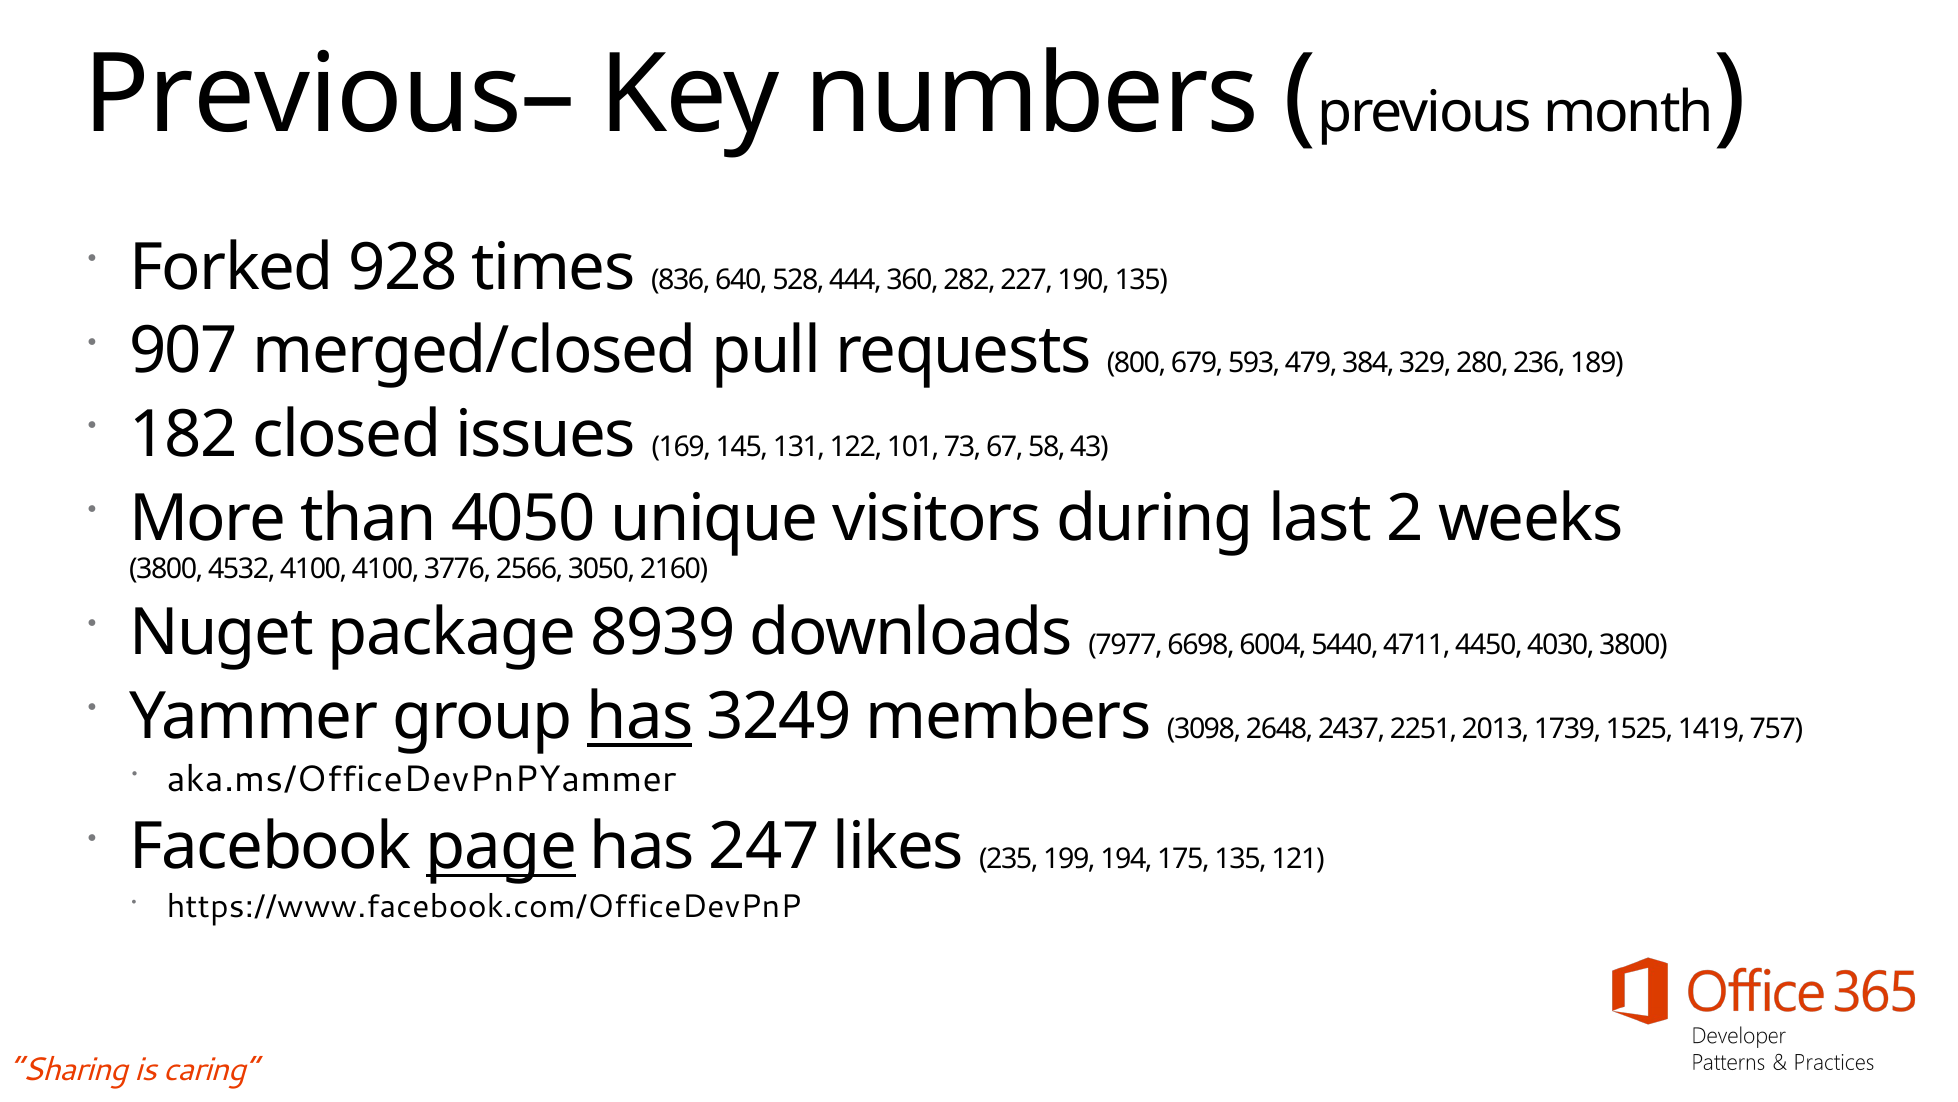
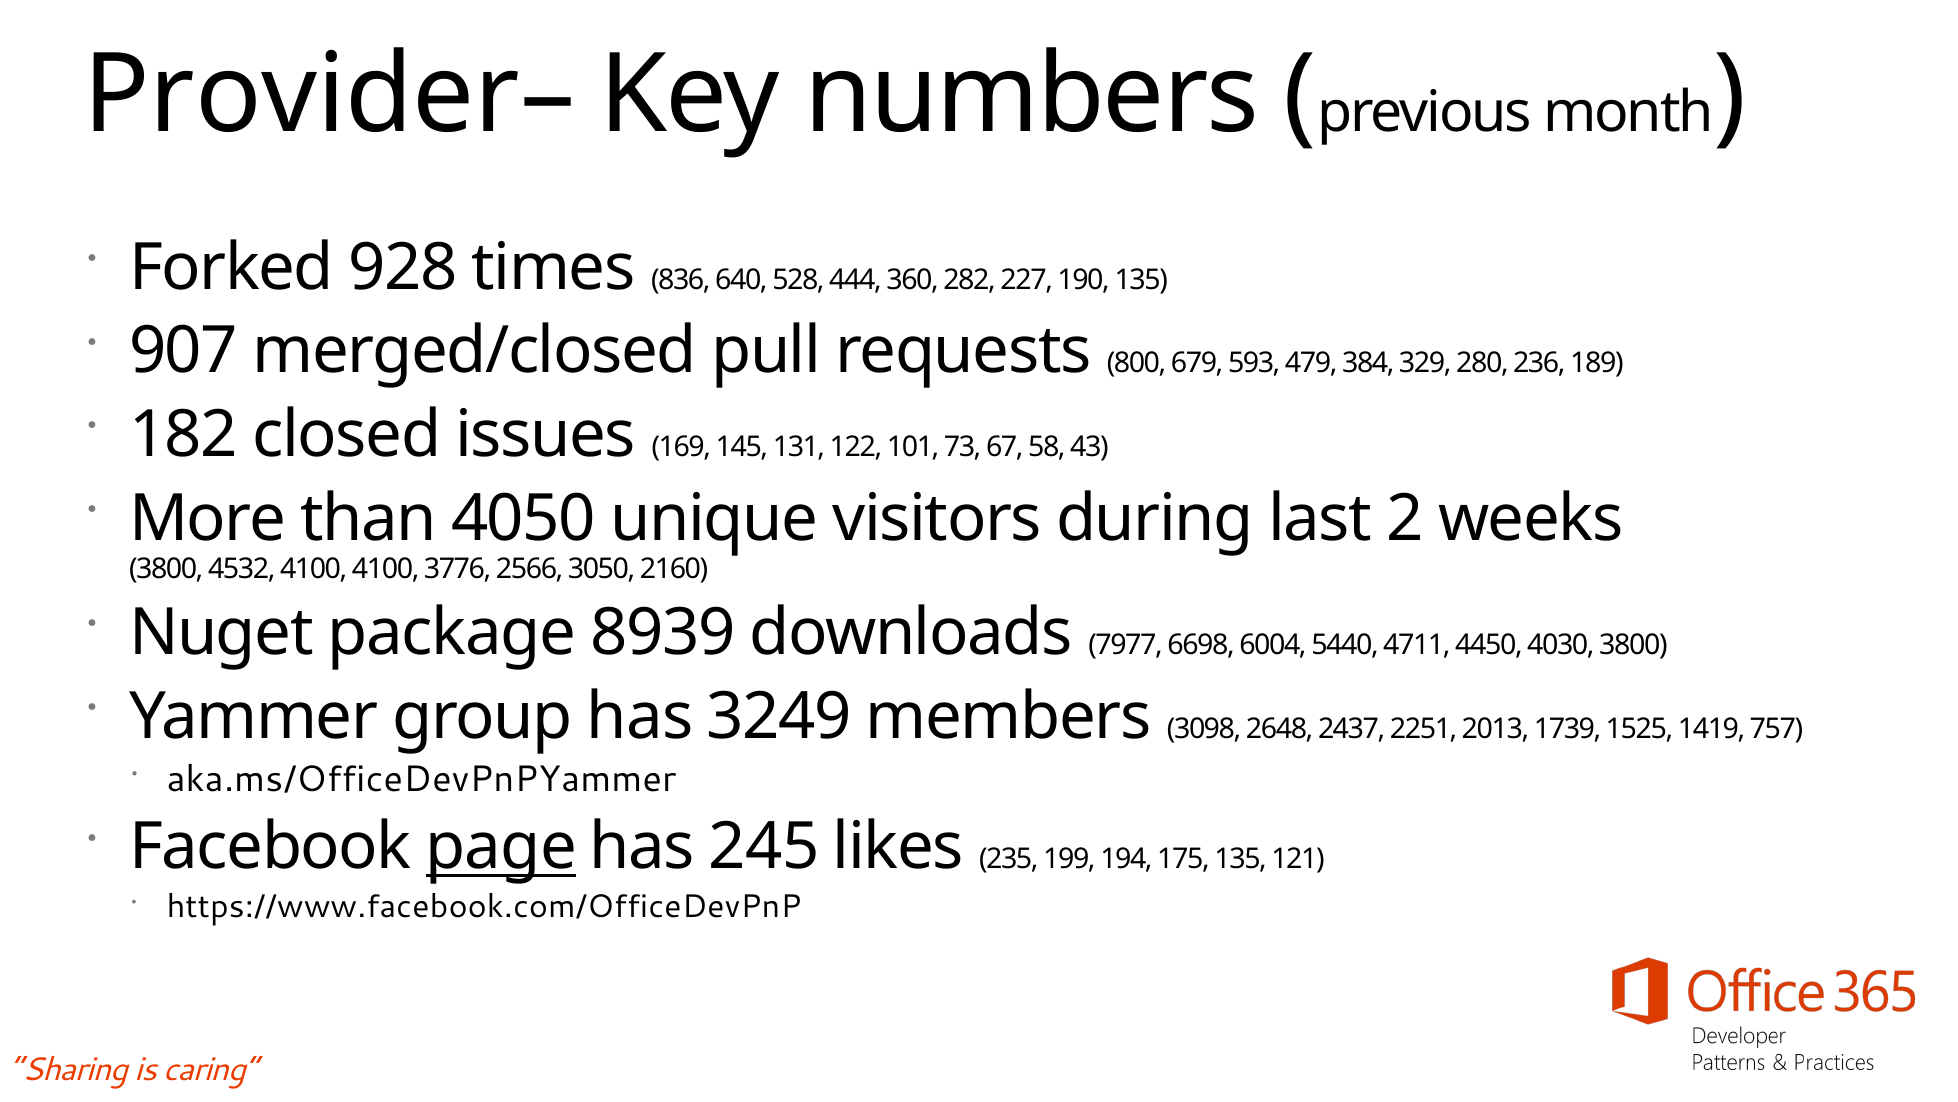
Previous–: Previous– -> Provider–
has at (640, 716) underline: present -> none
247: 247 -> 245
